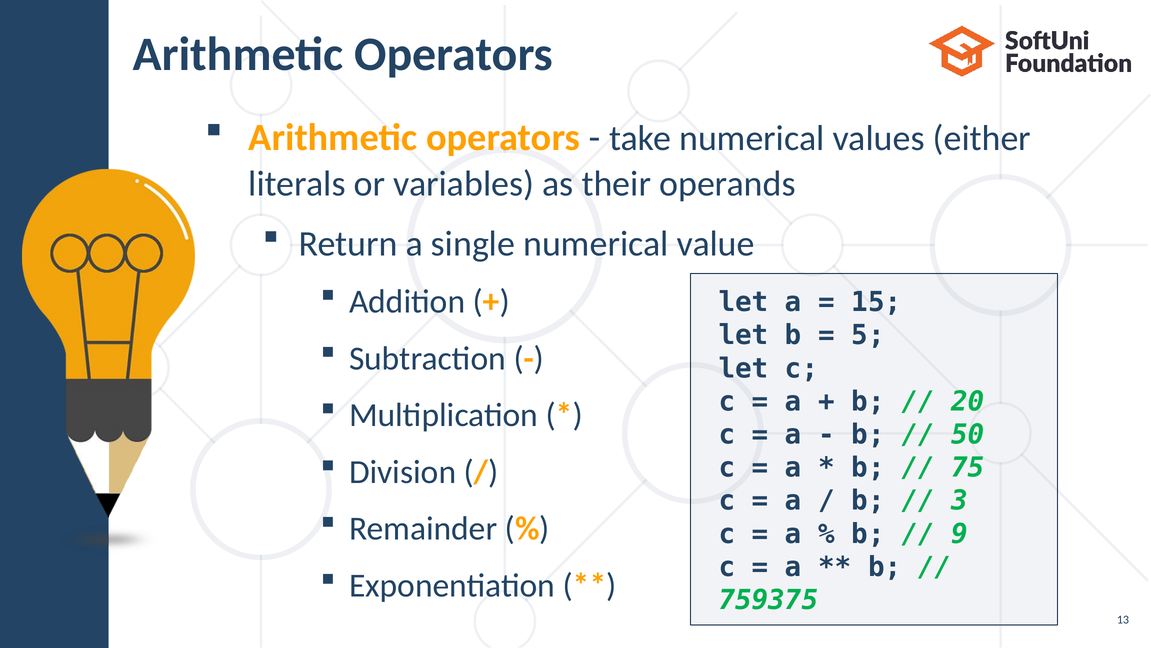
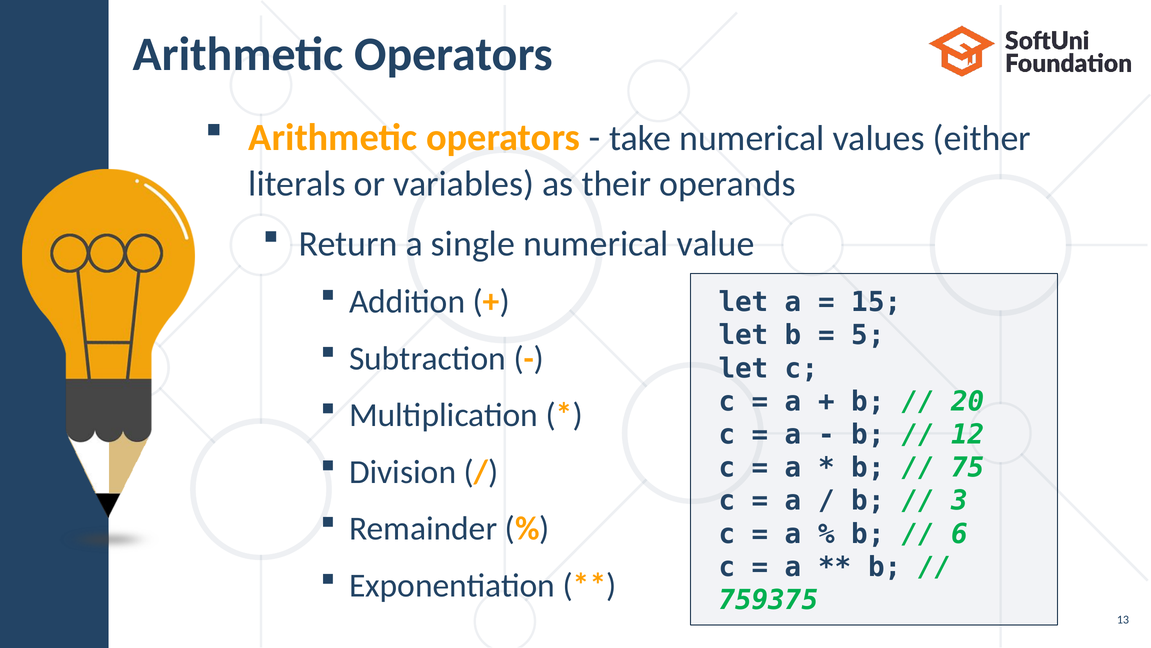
50: 50 -> 12
9: 9 -> 6
